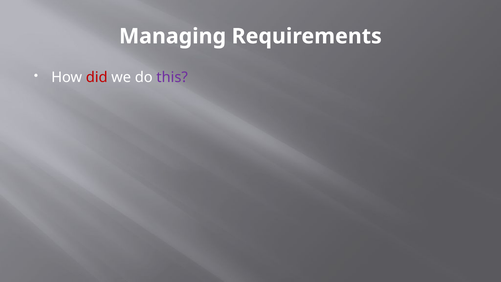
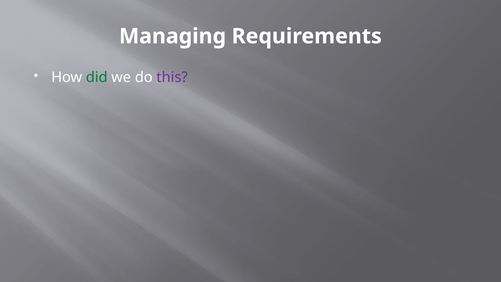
did colour: red -> green
